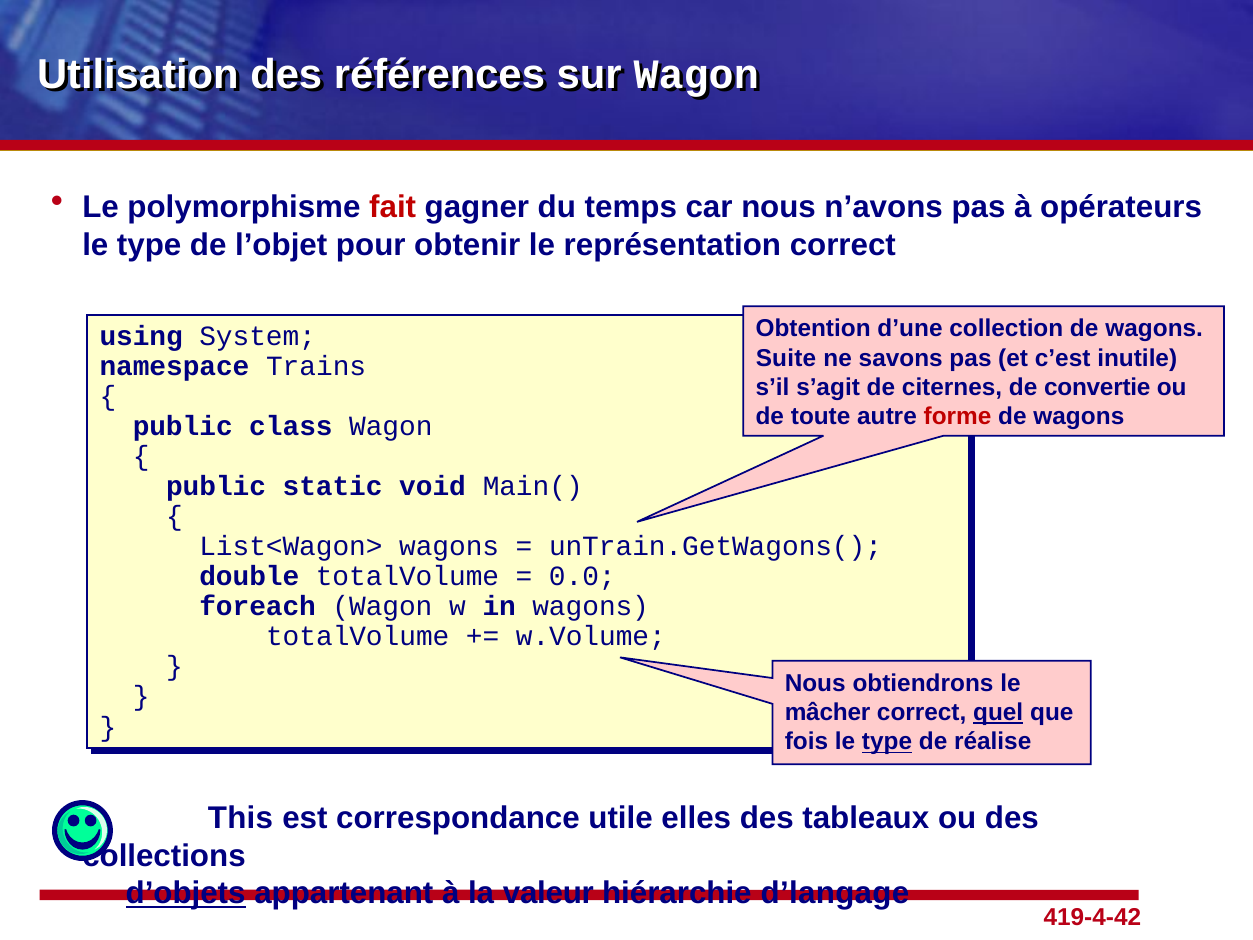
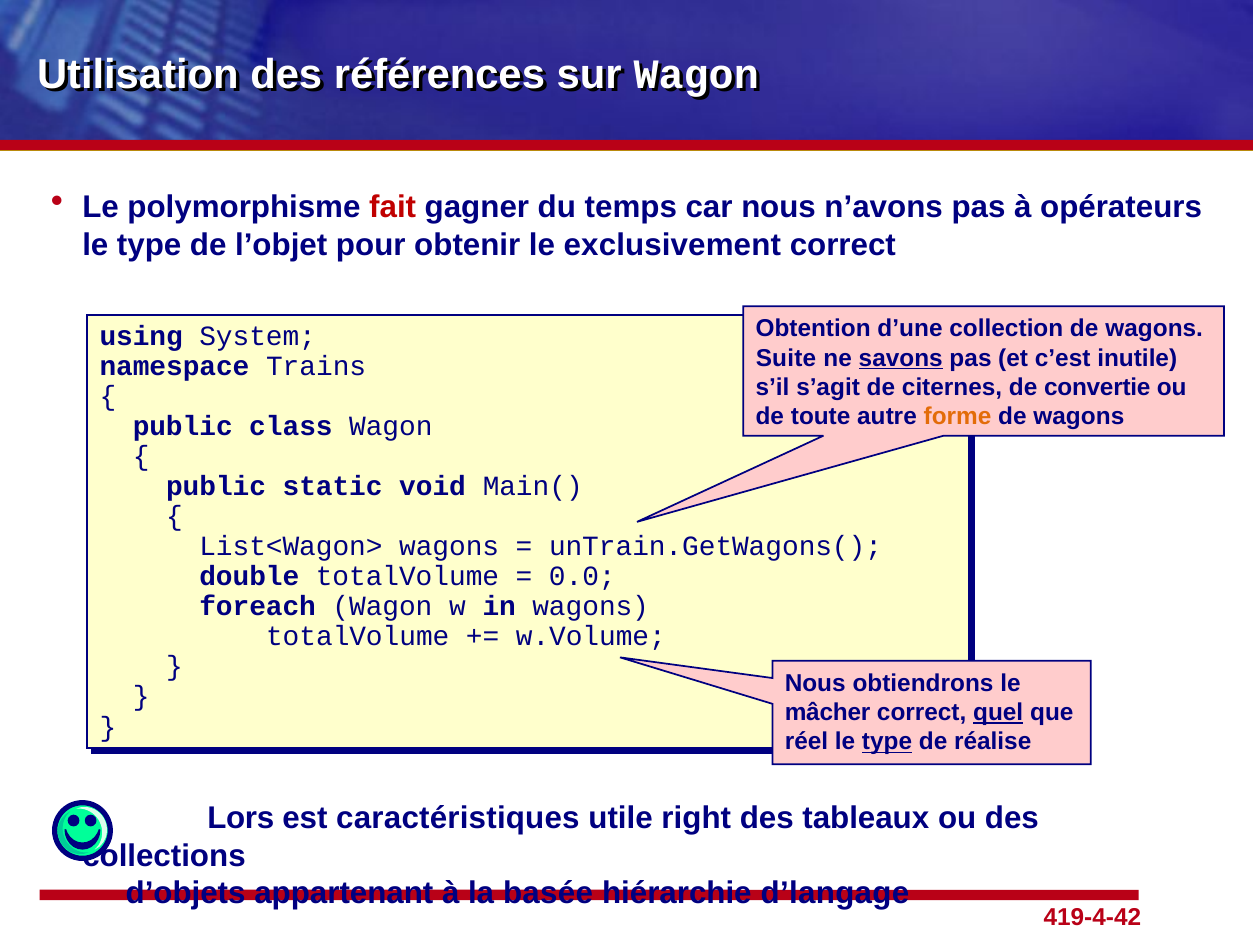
représentation: représentation -> exclusivement
savons underline: none -> present
forme colour: red -> orange
fois: fois -> réel
This: This -> Lors
correspondance: correspondance -> caractéristiques
elles: elles -> right
d’objets underline: present -> none
valeur: valeur -> basée
